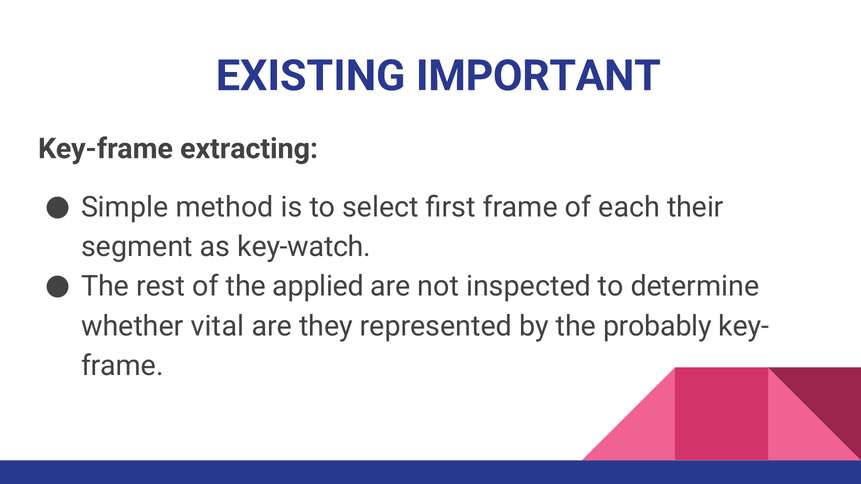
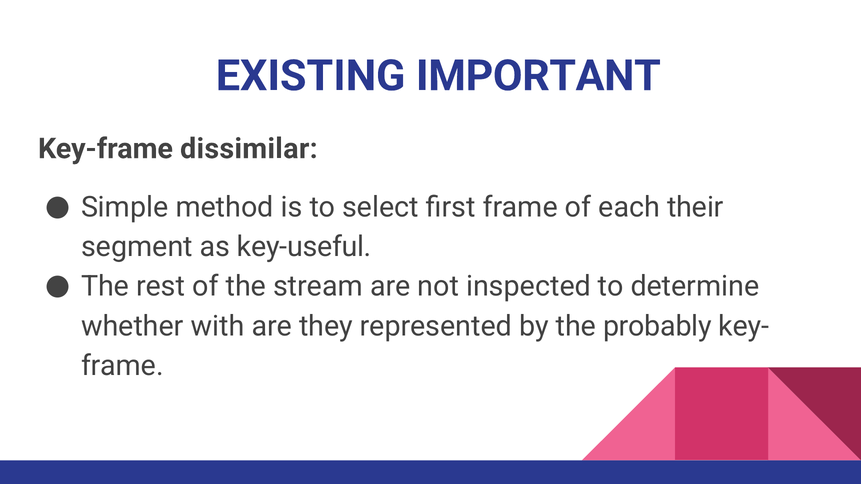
extracting: extracting -> dissimilar
key-watch: key-watch -> key-useful
applied: applied -> stream
vital: vital -> with
